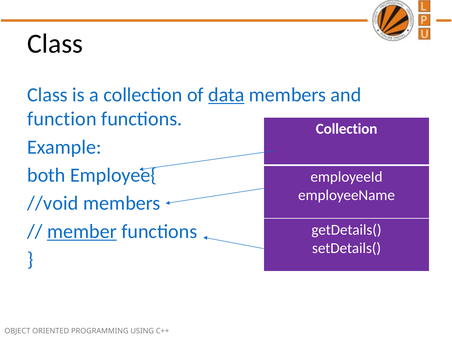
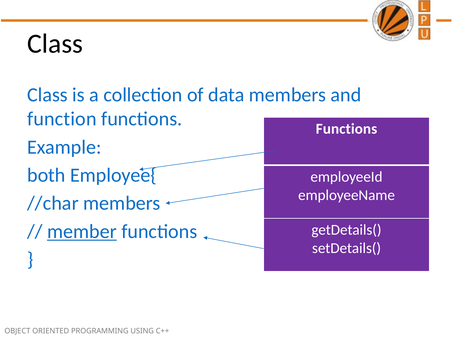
data underline: present -> none
Collection at (347, 129): Collection -> Functions
//void: //void -> //char
